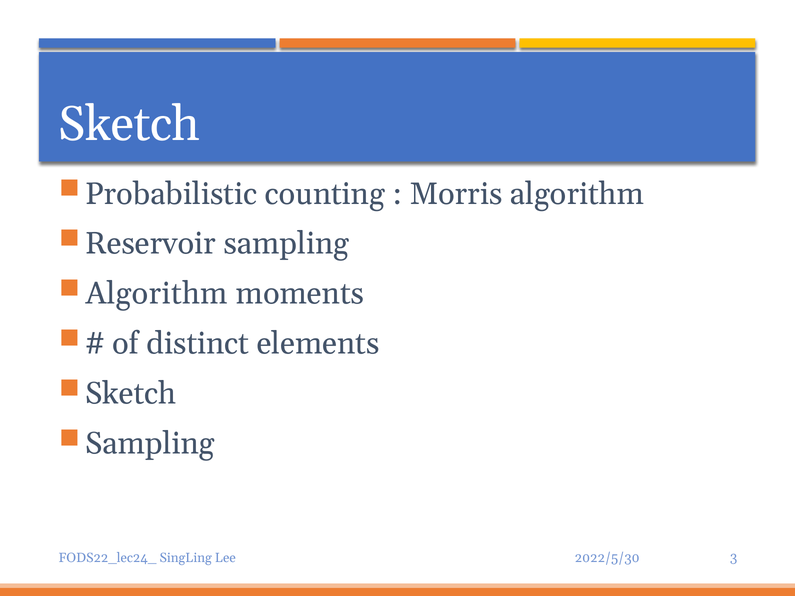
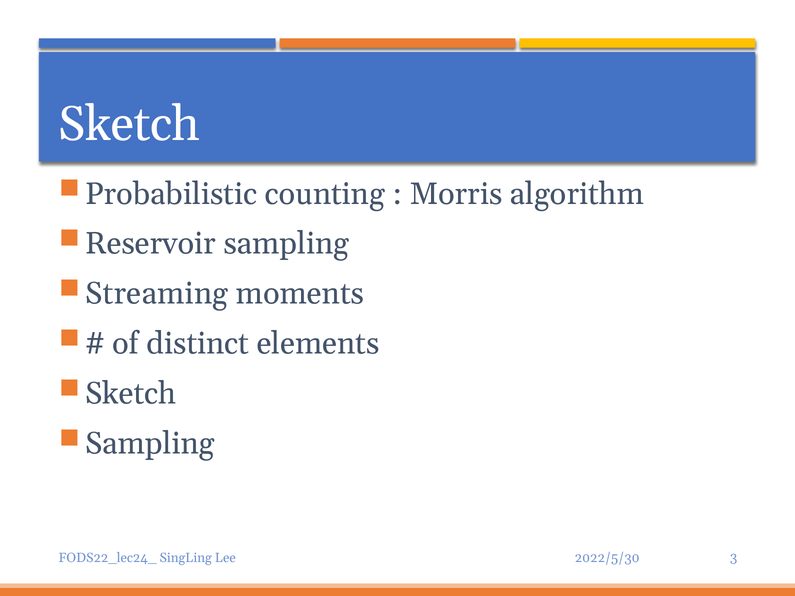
Algorithm at (157, 294): Algorithm -> Streaming
